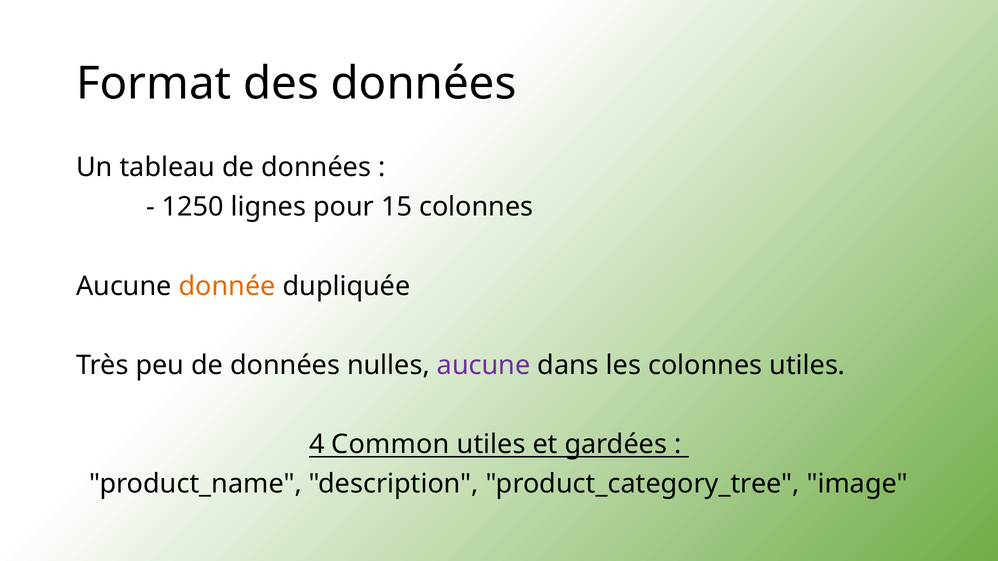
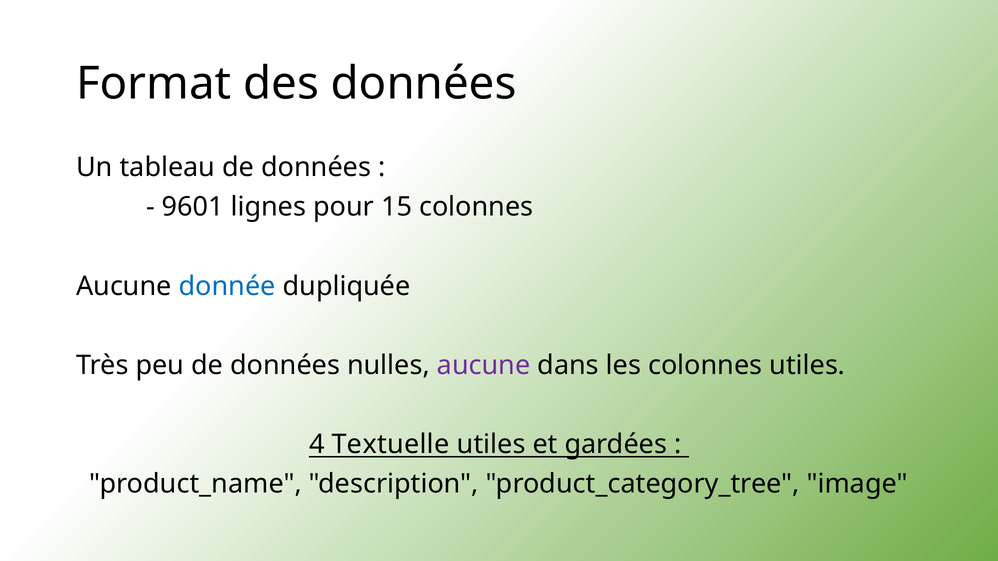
1250: 1250 -> 9601
donnée colour: orange -> blue
Common: Common -> Textuelle
